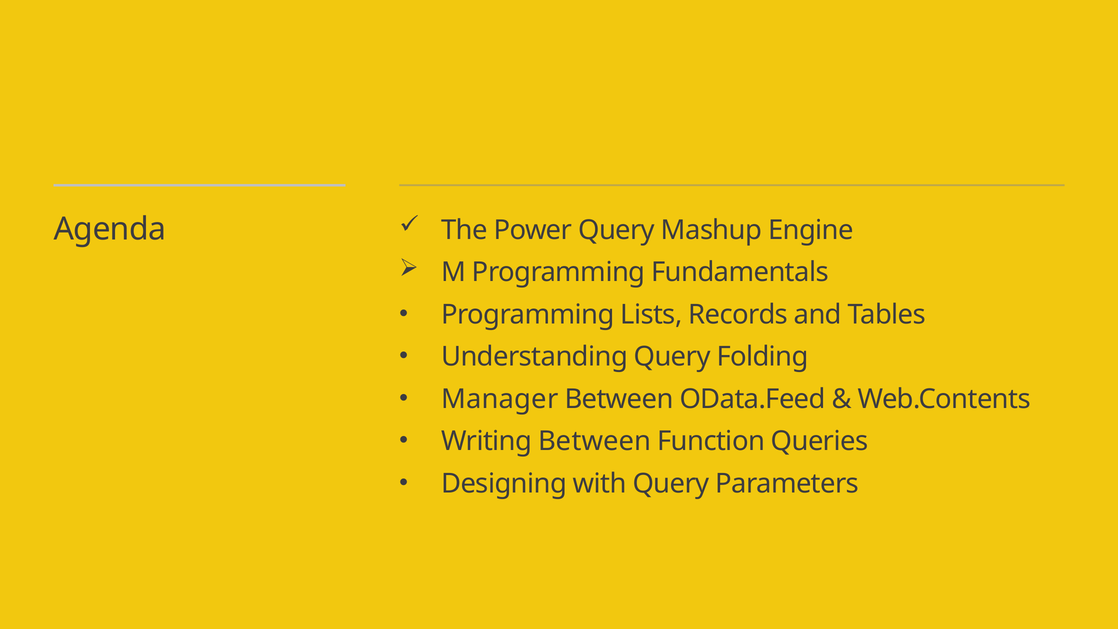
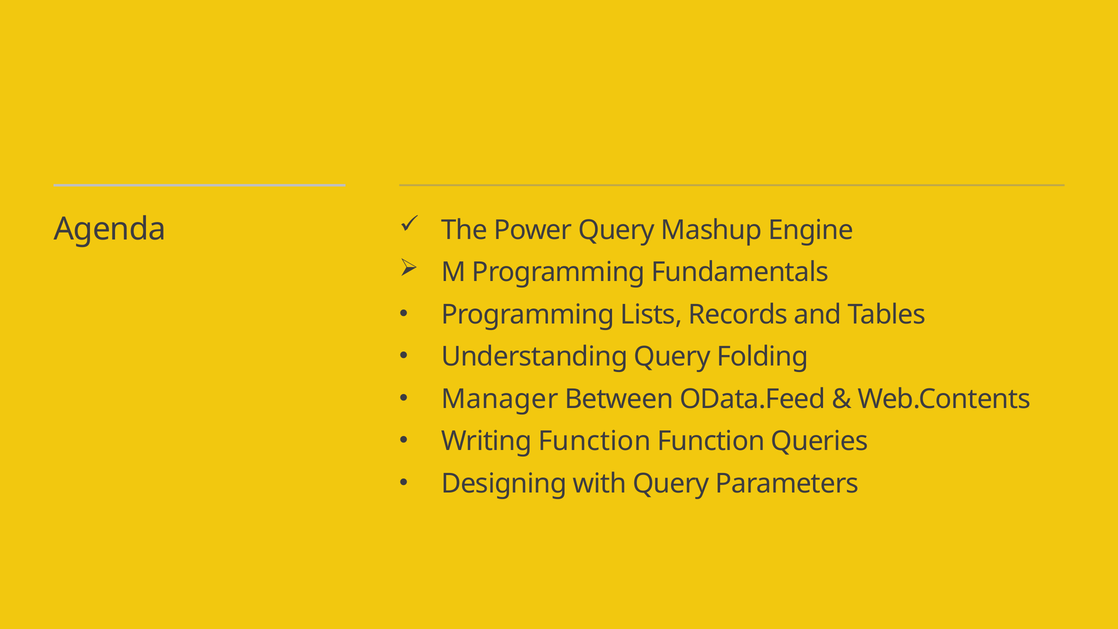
Writing Between: Between -> Function
